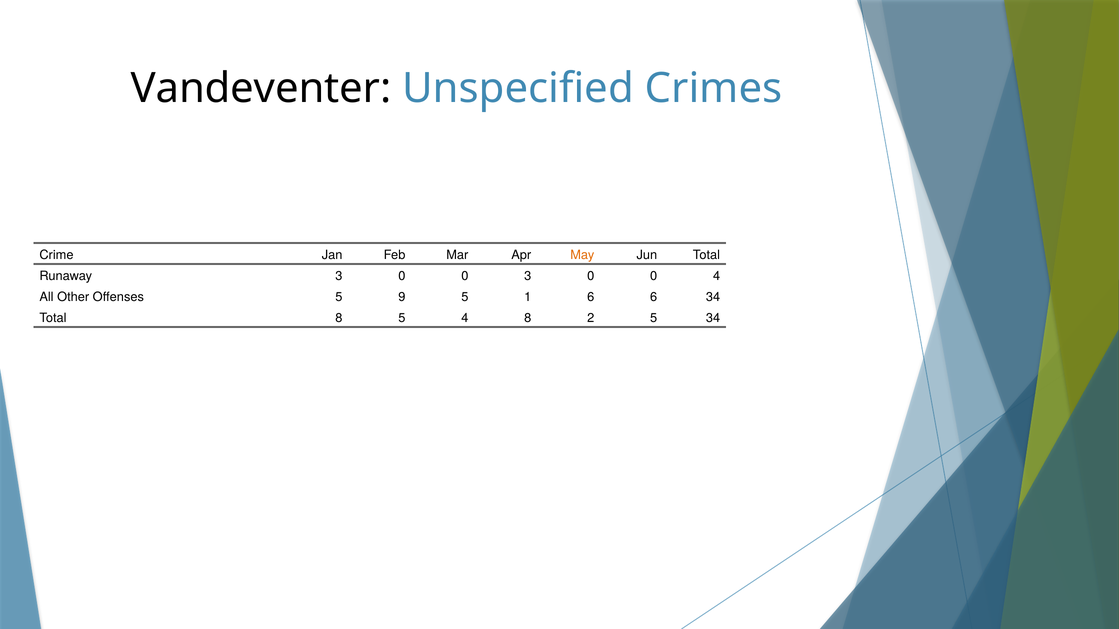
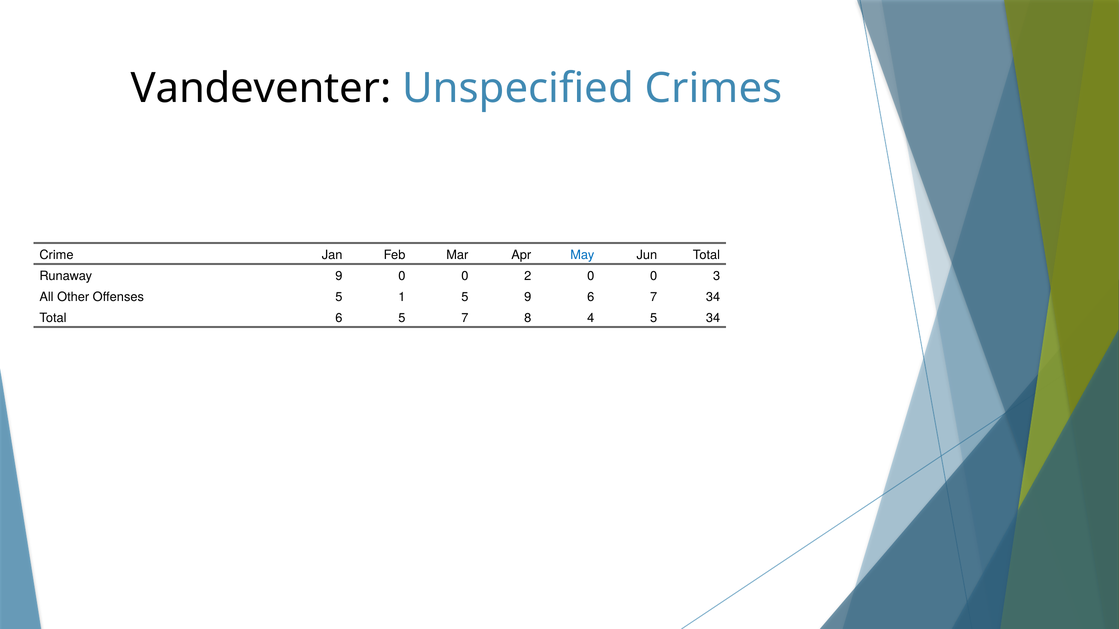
May colour: orange -> blue
Runaway 3: 3 -> 9
0 3: 3 -> 2
0 4: 4 -> 3
9: 9 -> 1
5 1: 1 -> 9
6 6: 6 -> 7
Total 8: 8 -> 6
5 4: 4 -> 7
2: 2 -> 4
